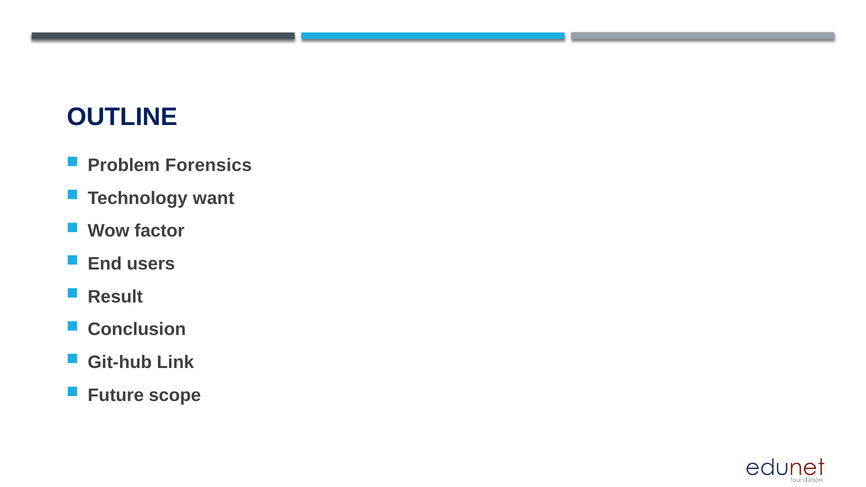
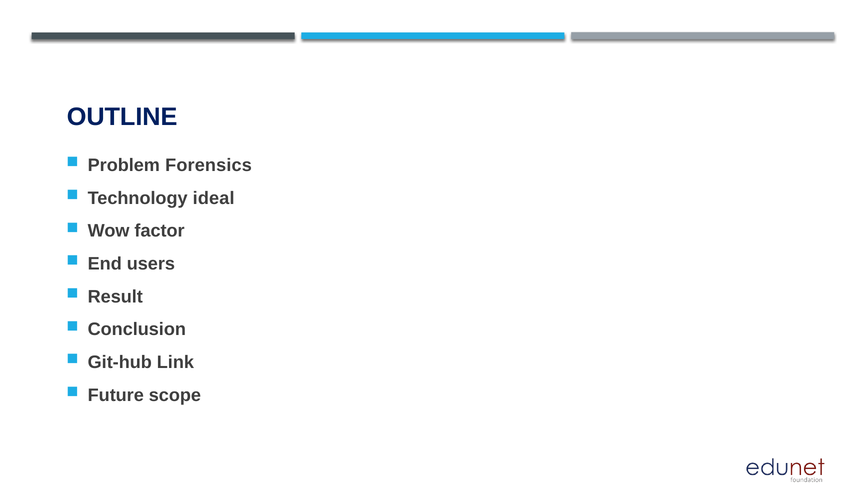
want: want -> ideal
